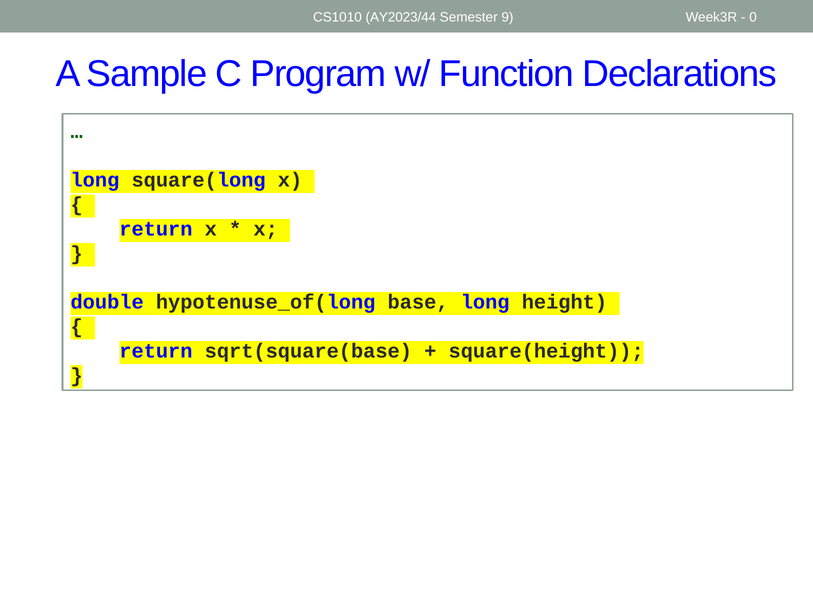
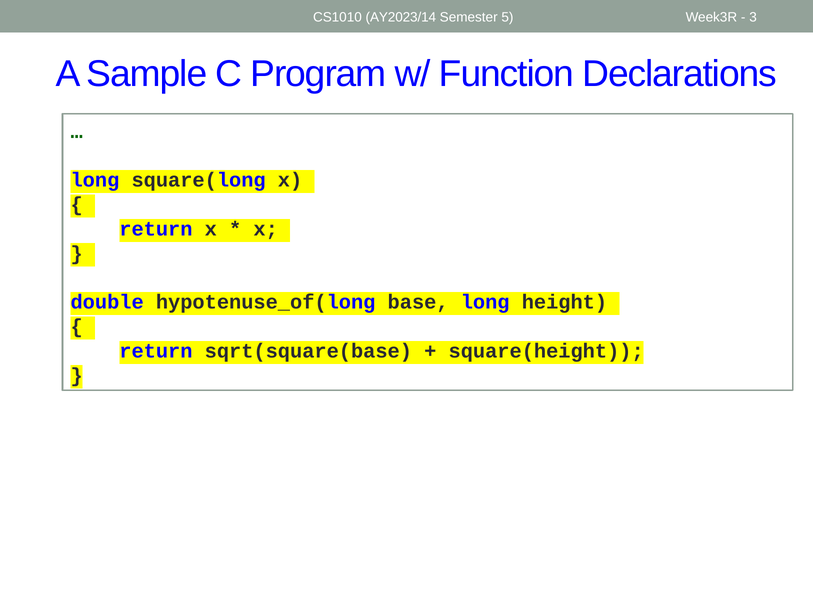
AY2023/44: AY2023/44 -> AY2023/14
9: 9 -> 5
0: 0 -> 3
